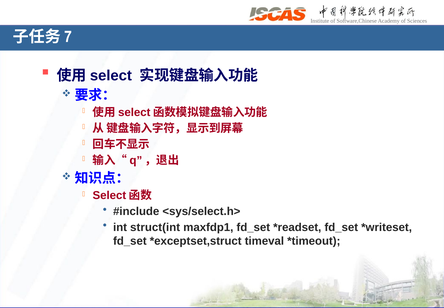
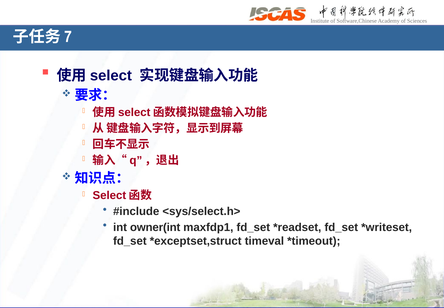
struct(int: struct(int -> owner(int
